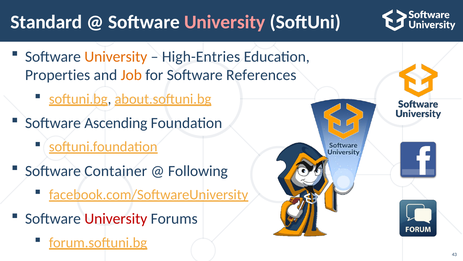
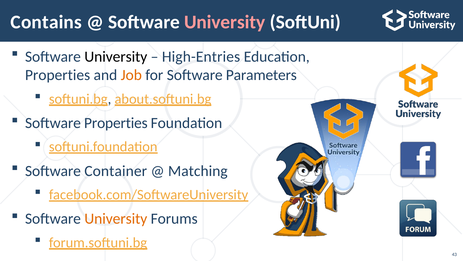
Standard: Standard -> Contains
University at (116, 56) colour: orange -> black
References: References -> Parameters
Software Ascending: Ascending -> Properties
Following: Following -> Matching
University at (116, 218) colour: red -> orange
